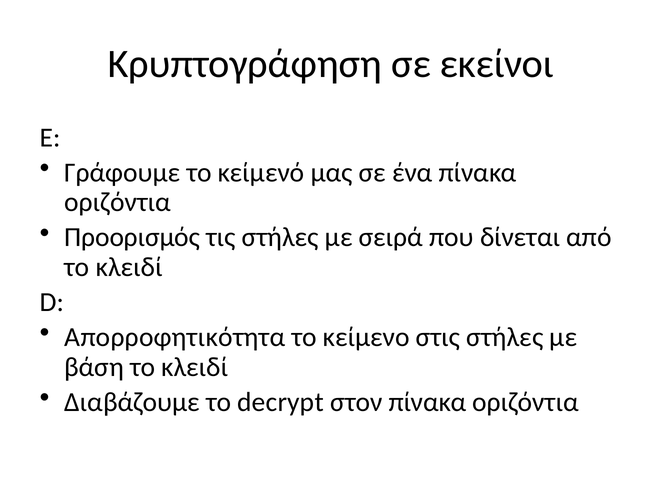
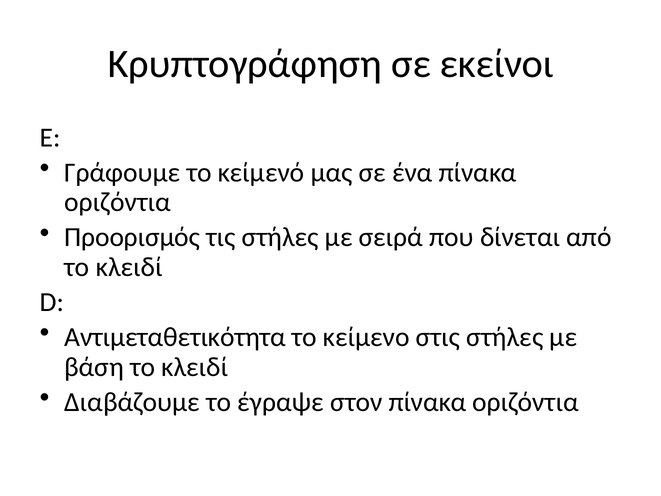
Απορροφητικότητα: Απορροφητικότητα -> Αντιμεταθετικότητα
decrypt: decrypt -> έγραψε
